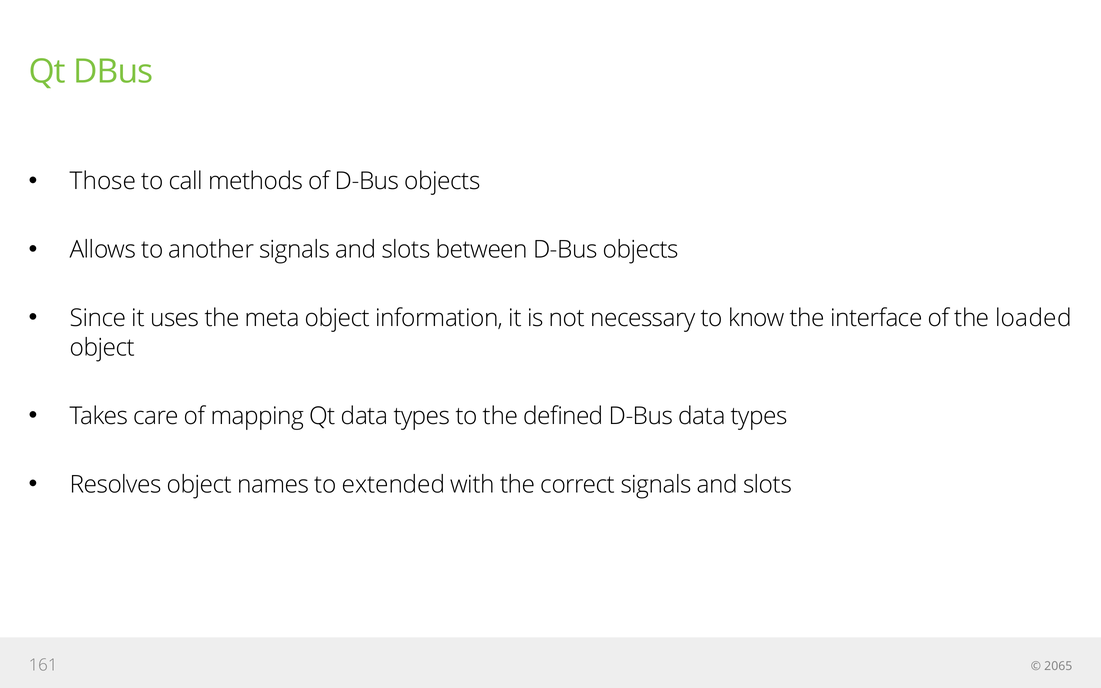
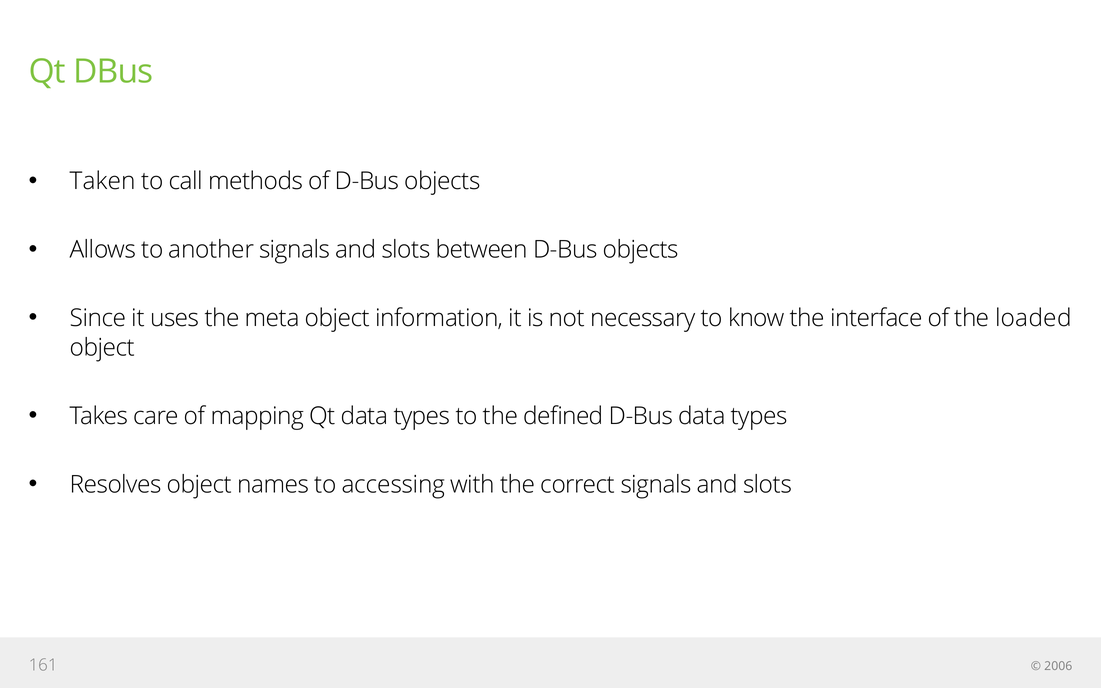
Those: Those -> Taken
extended: extended -> accessing
2065: 2065 -> 2006
